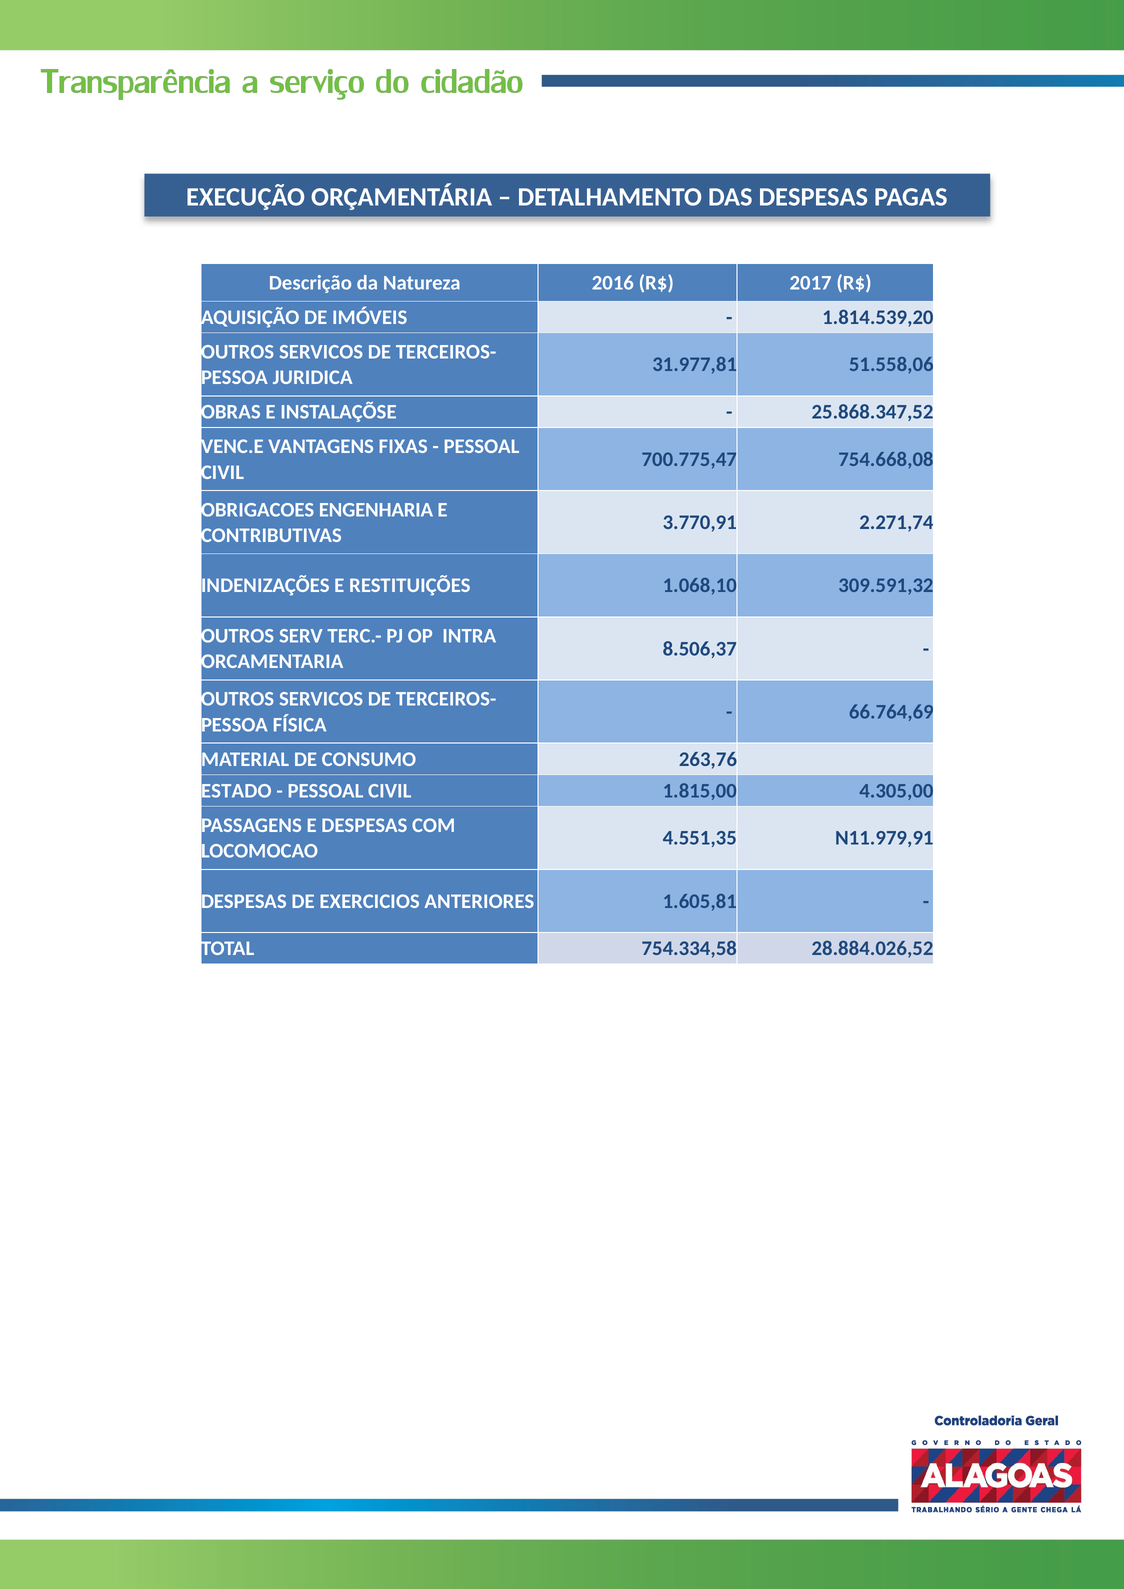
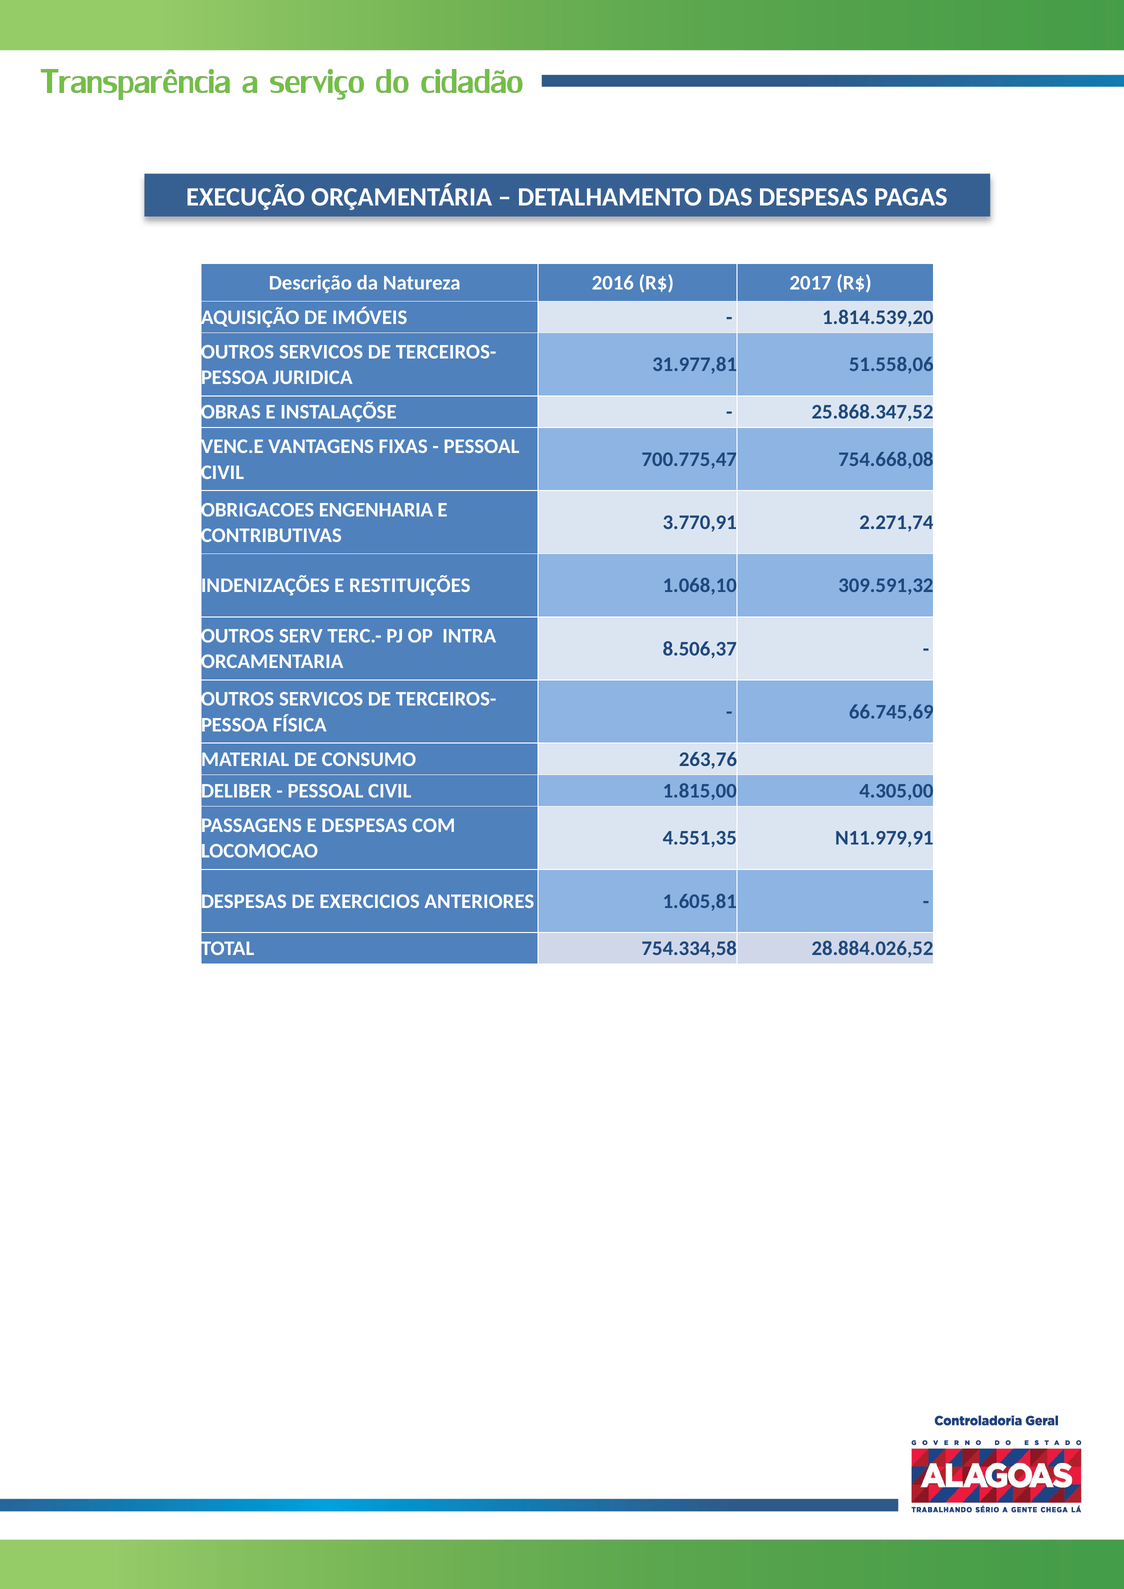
66.764,69: 66.764,69 -> 66.745,69
ESTADO: ESTADO -> DELIBER
